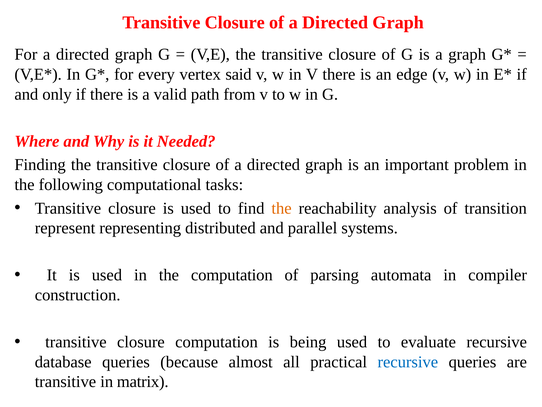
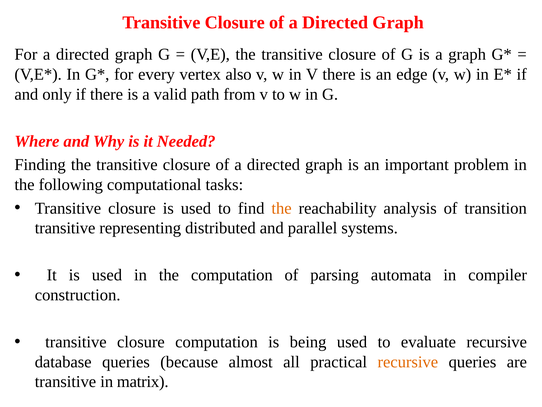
said: said -> also
represent at (65, 228): represent -> transitive
recursive at (408, 361) colour: blue -> orange
